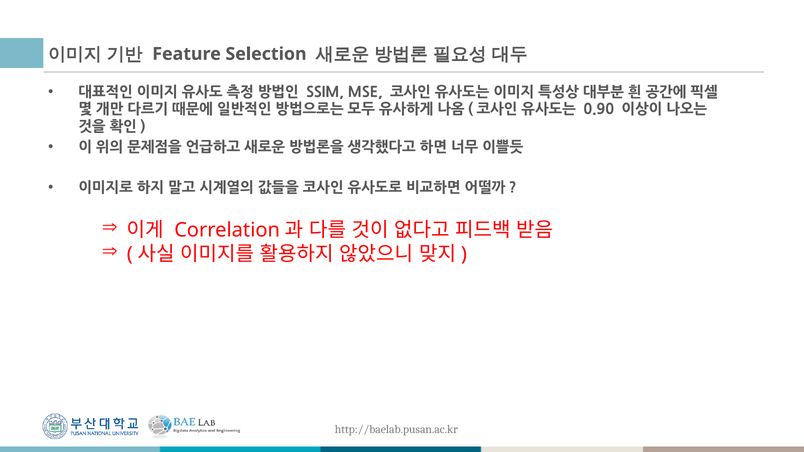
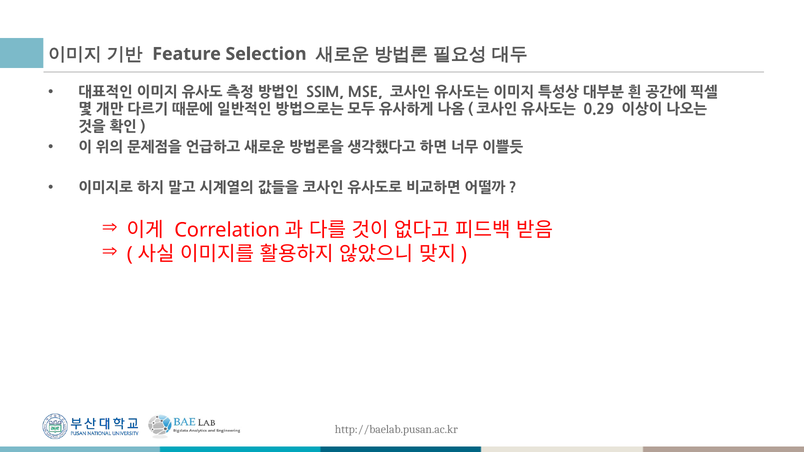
0.90: 0.90 -> 0.29
